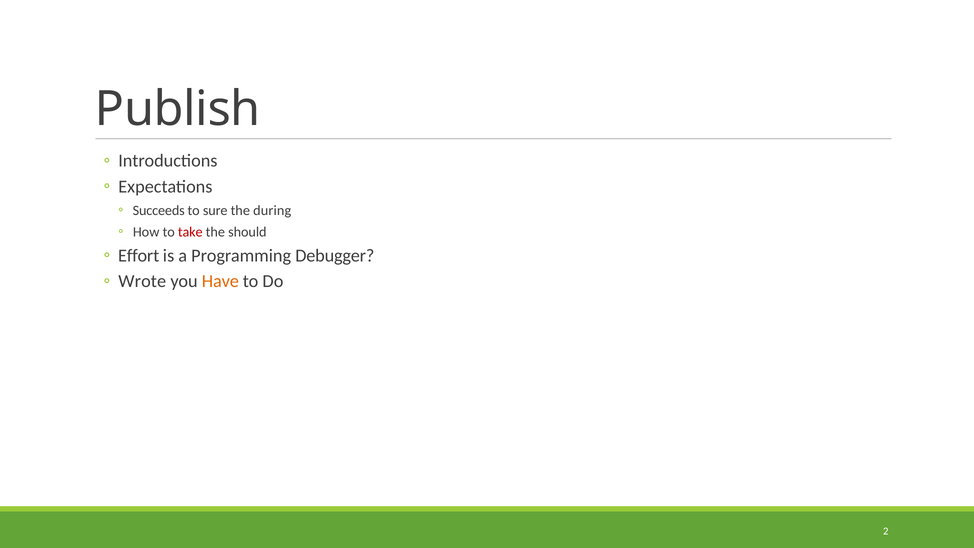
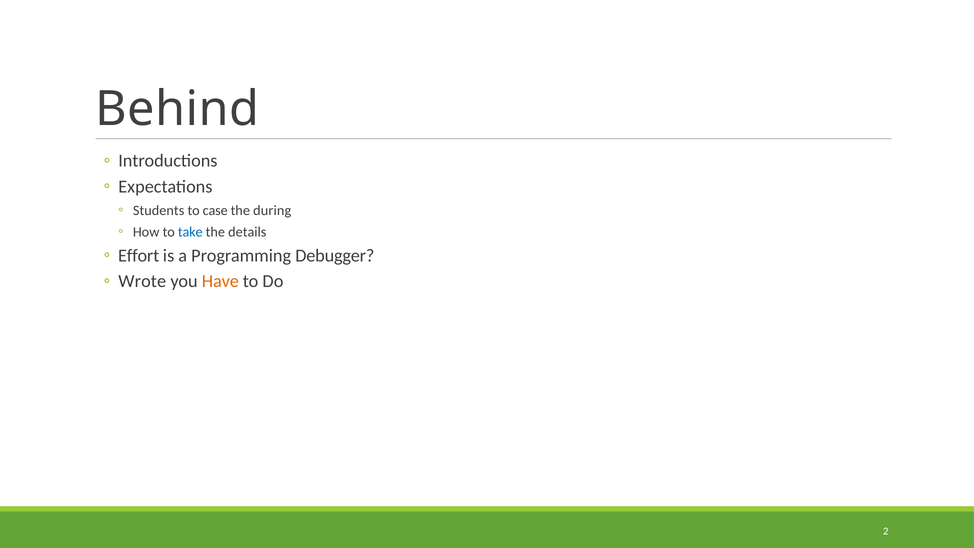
Publish: Publish -> Behind
Succeeds: Succeeds -> Students
sure: sure -> case
take colour: red -> blue
should: should -> details
